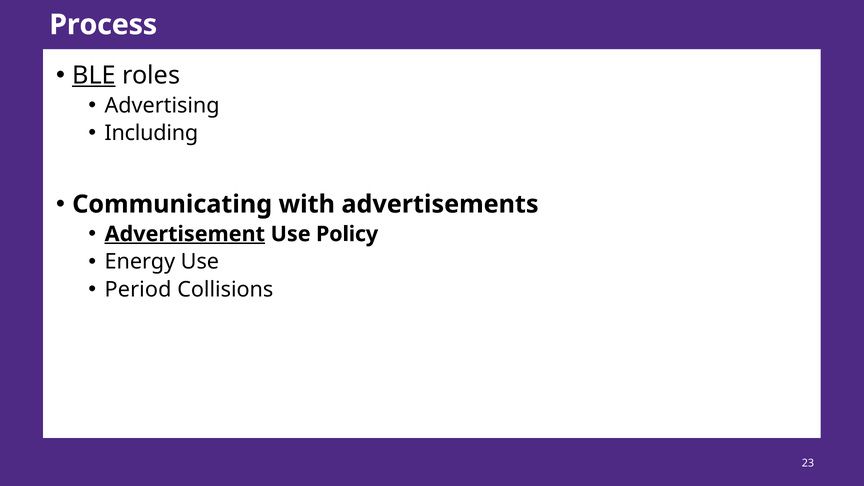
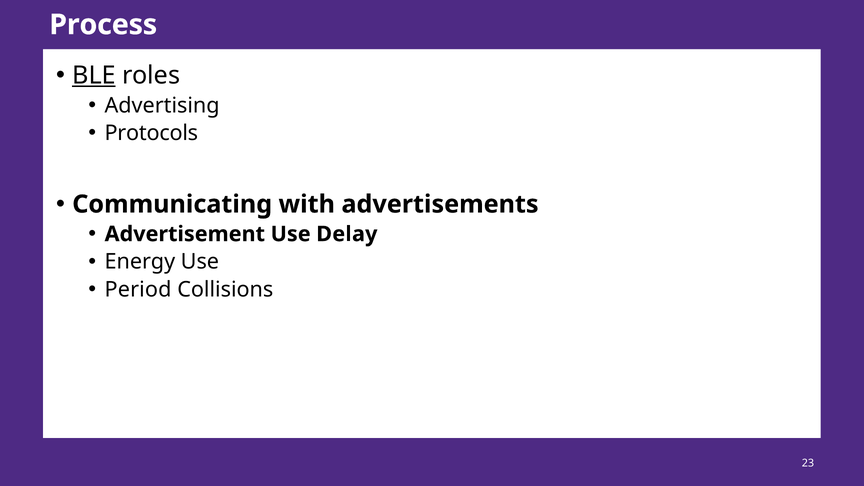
Including: Including -> Protocols
Advertisement underline: present -> none
Policy: Policy -> Delay
